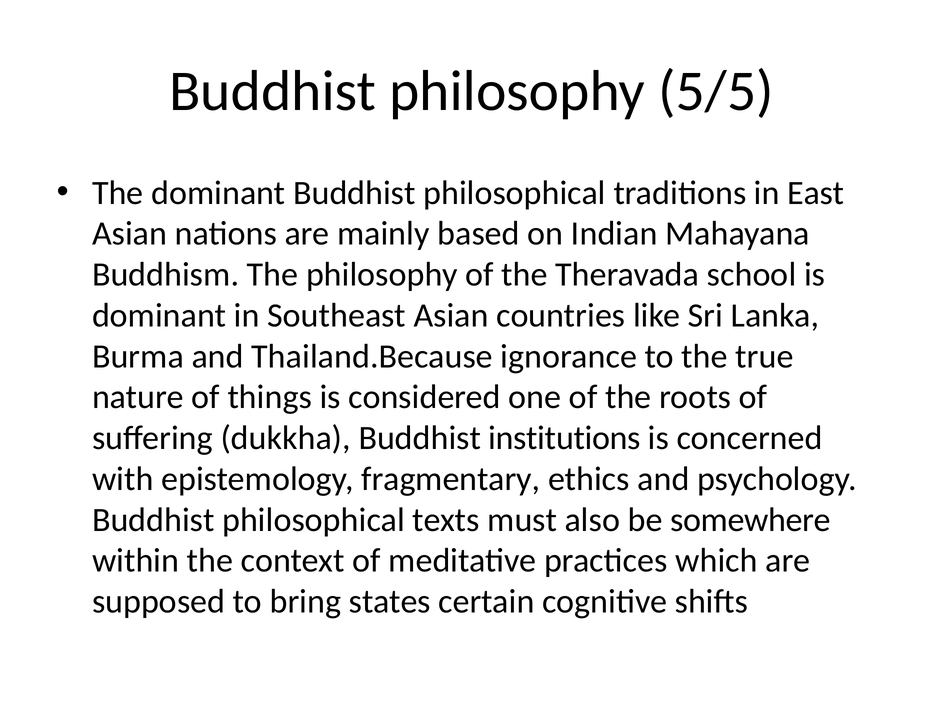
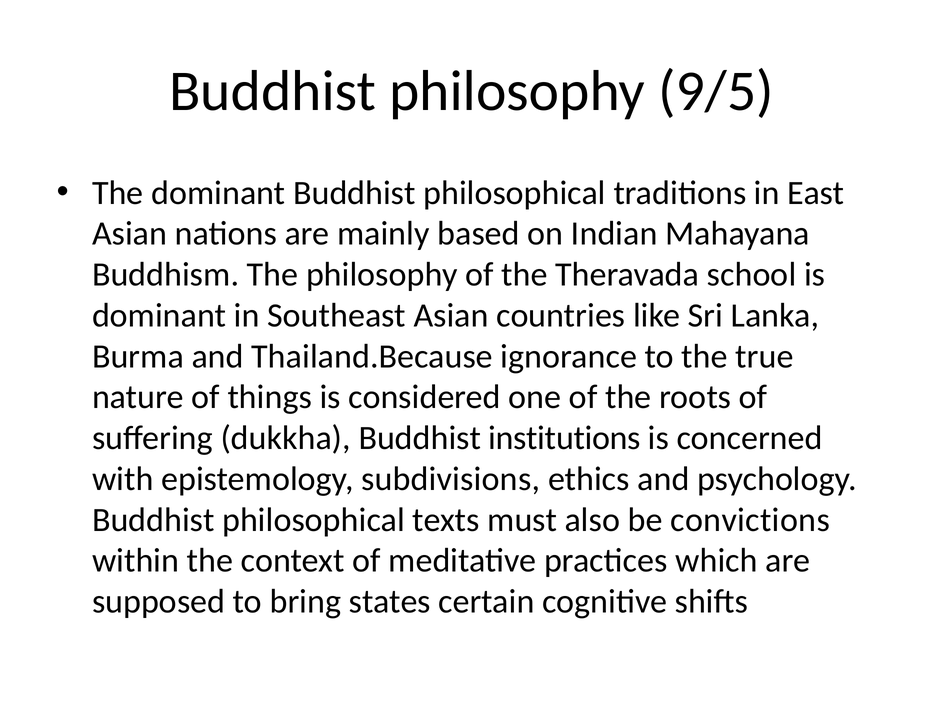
5/5: 5/5 -> 9/5
fragmentary: fragmentary -> subdivisions
somewhere: somewhere -> convictions
